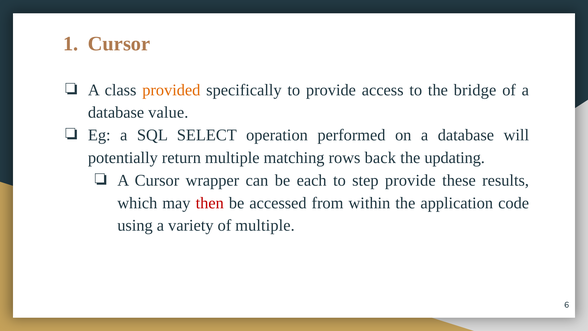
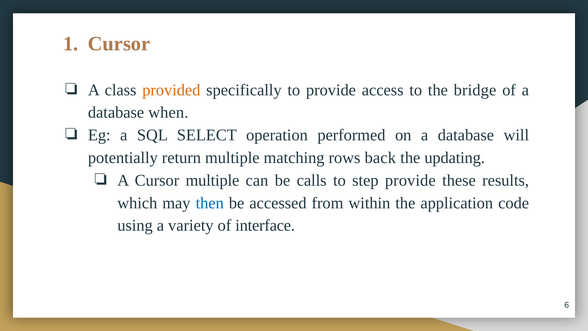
value: value -> when
Cursor wrapper: wrapper -> multiple
each: each -> calls
then colour: red -> blue
of multiple: multiple -> interface
